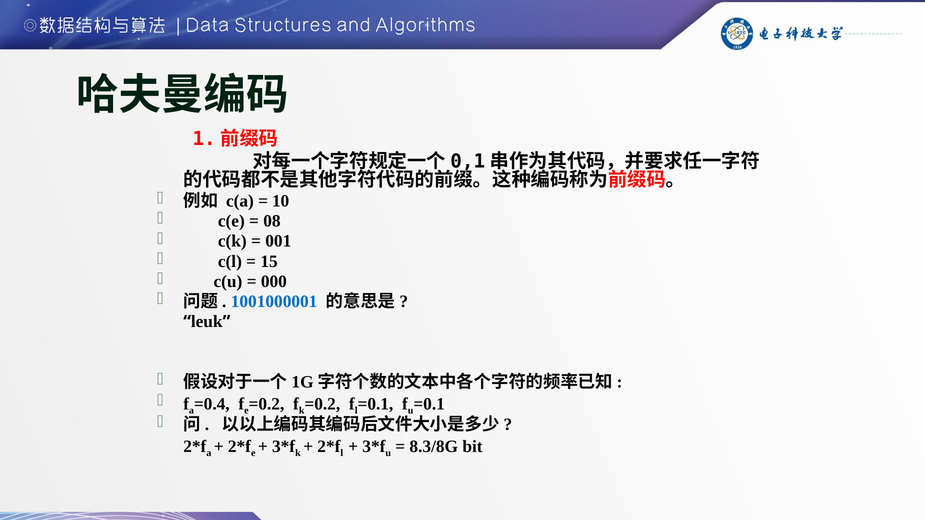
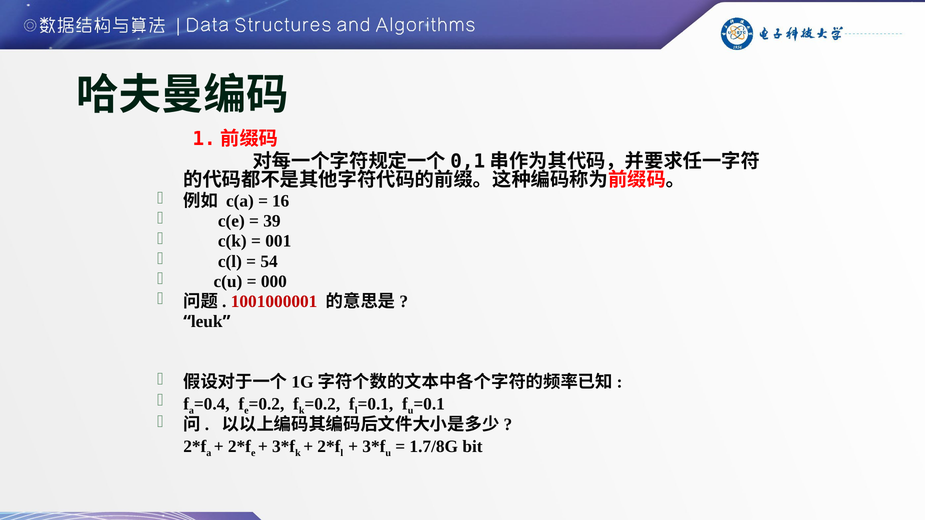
10: 10 -> 16
08: 08 -> 39
15: 15 -> 54
1001000001 colour: blue -> red
8.3/8G: 8.3/8G -> 1.7/8G
